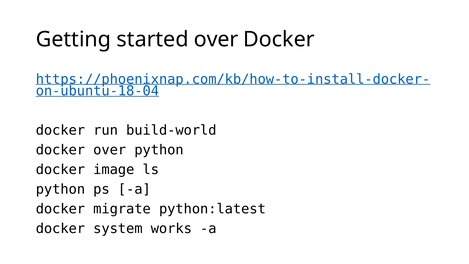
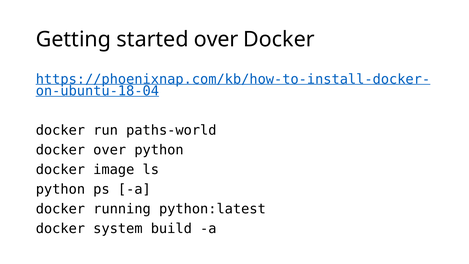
build-world: build-world -> paths-world
migrate: migrate -> running
works: works -> build
